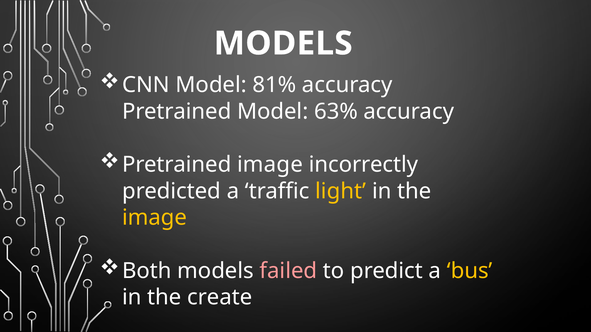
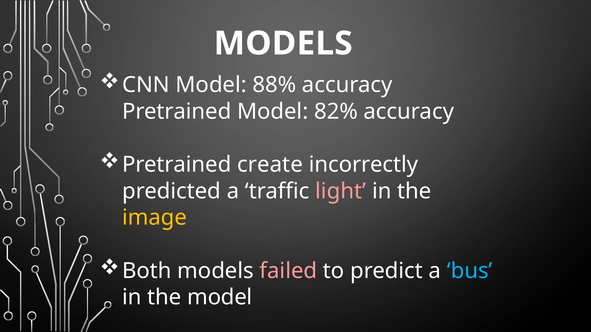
81%: 81% -> 88%
63%: 63% -> 82%
Pretrained image: image -> create
light colour: yellow -> pink
bus colour: yellow -> light blue
the create: create -> model
